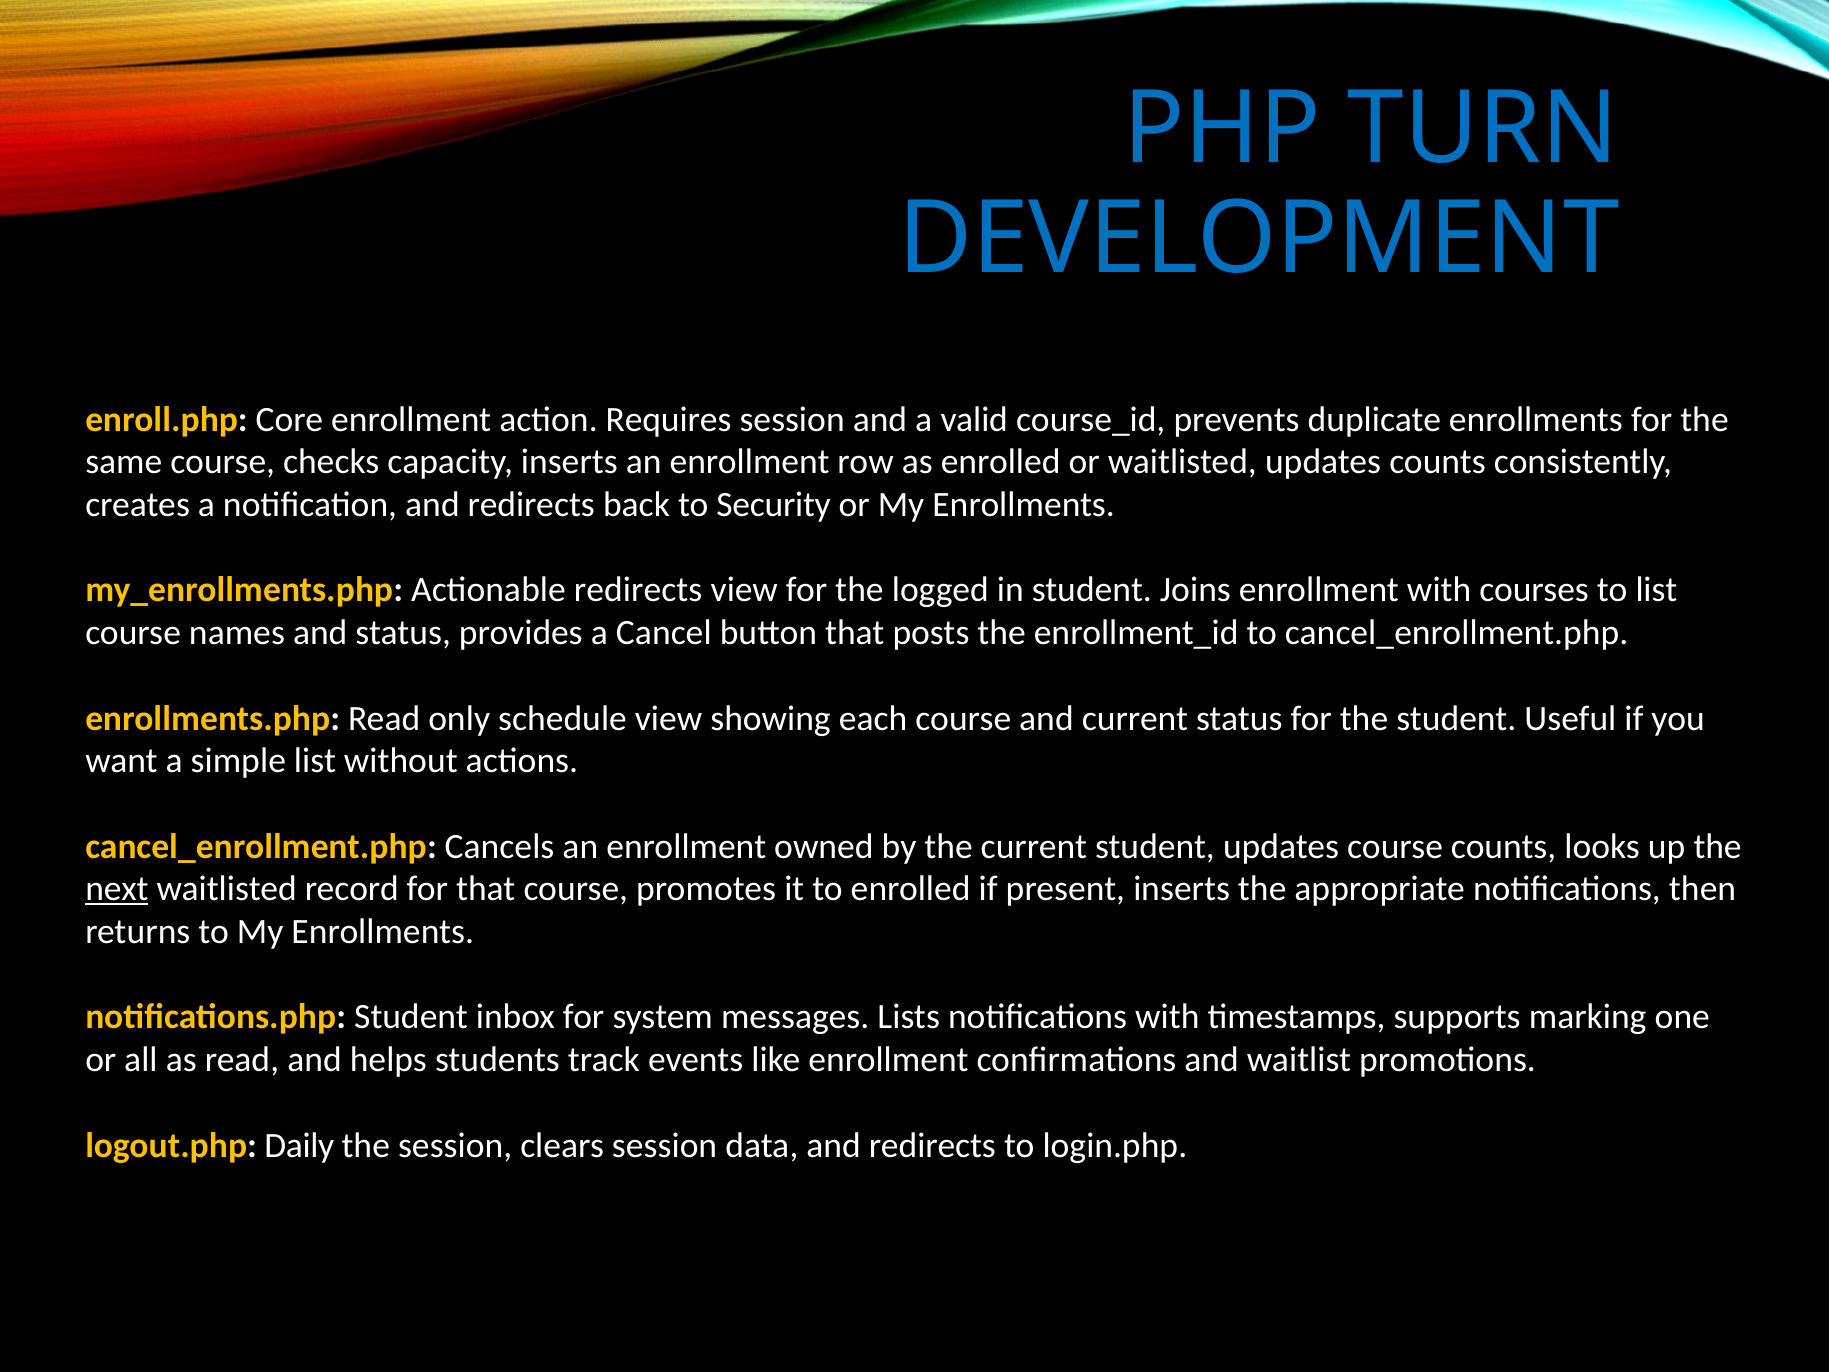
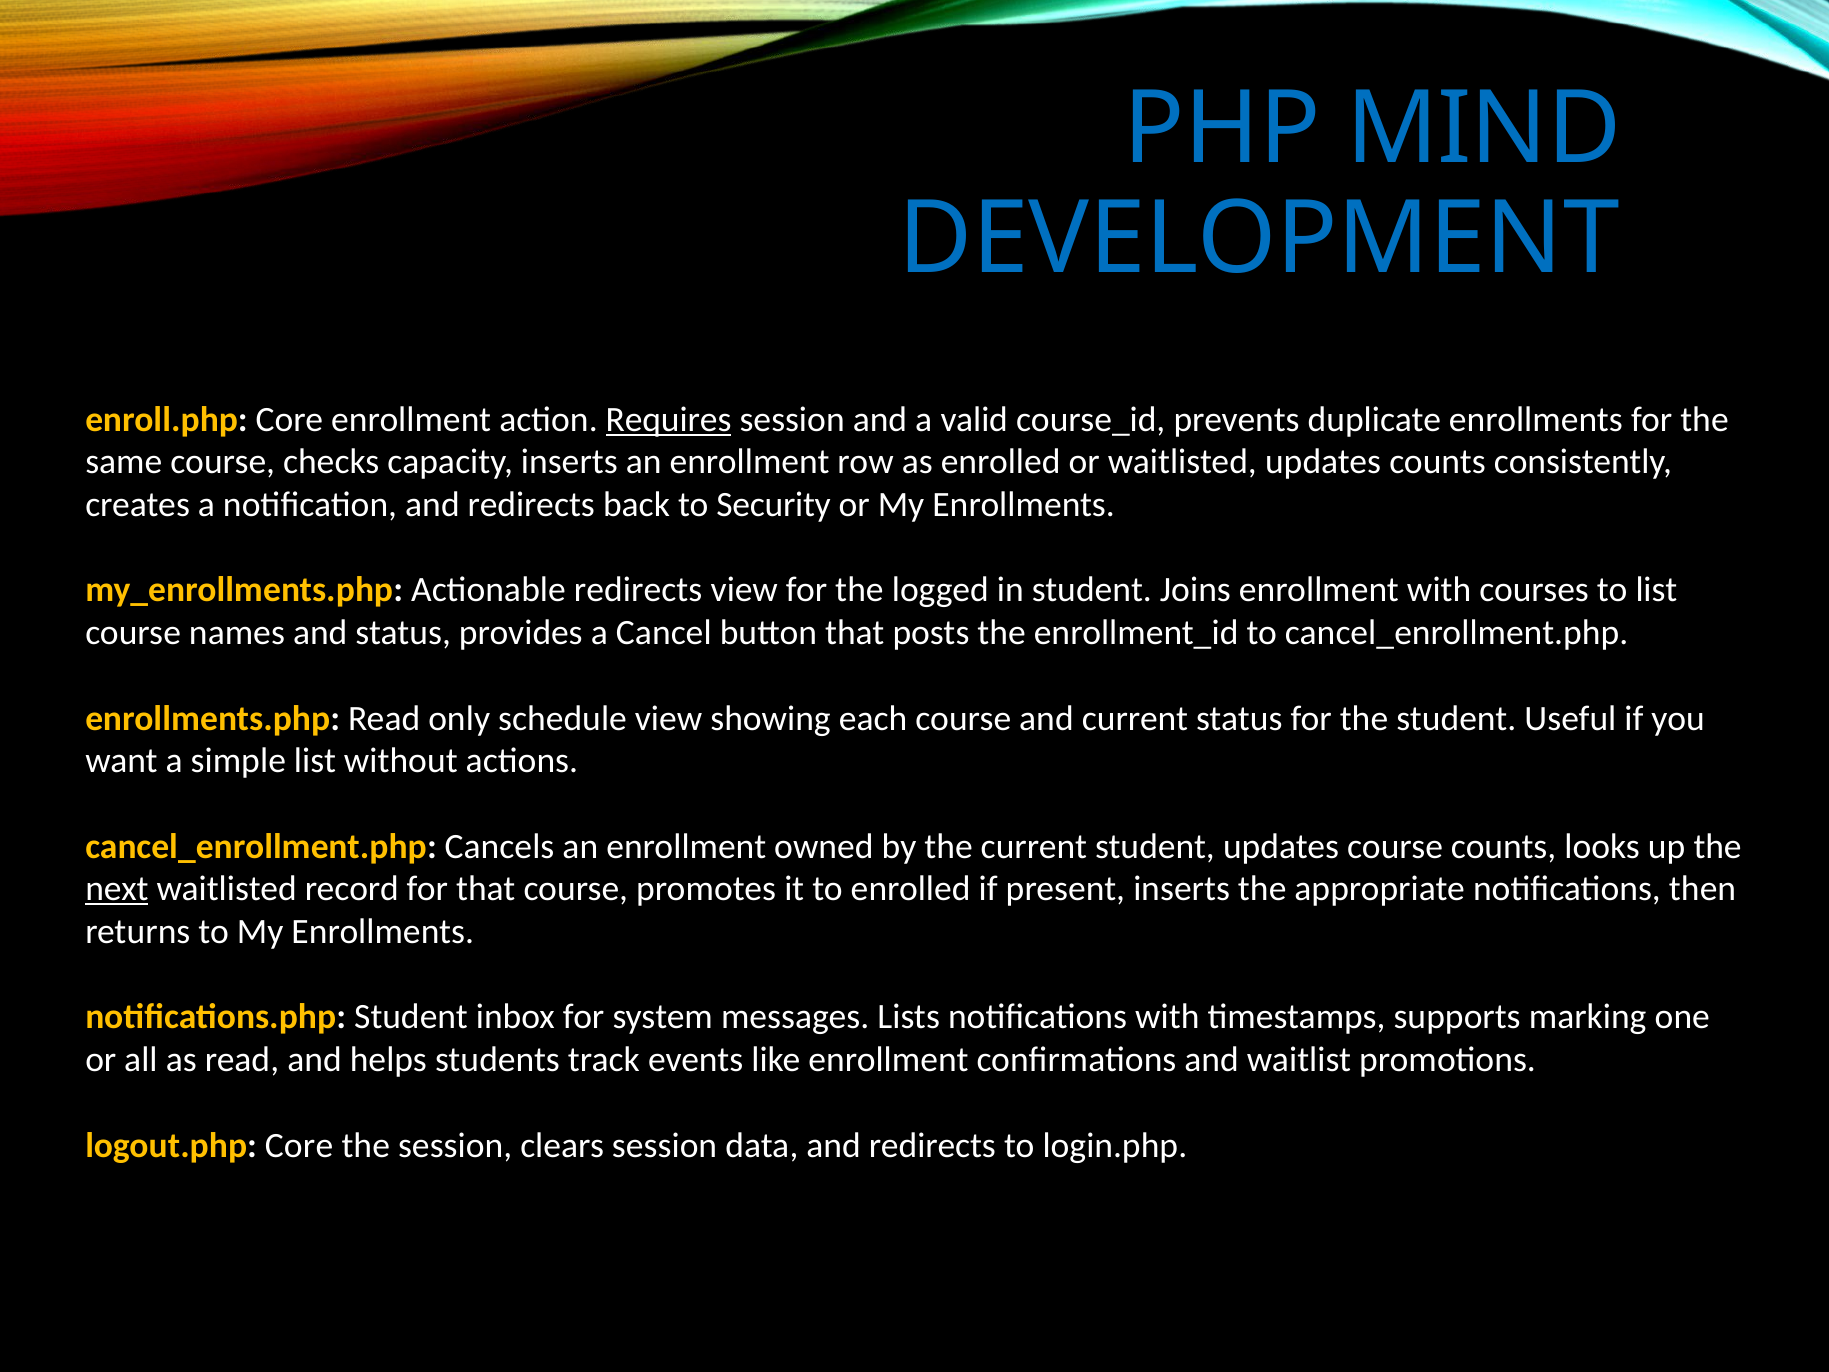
TURN: TURN -> MIND
Requires underline: none -> present
logout.php Daily: Daily -> Core
